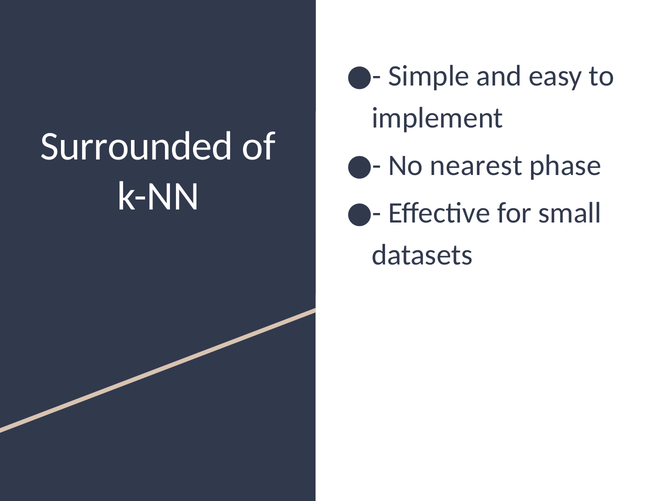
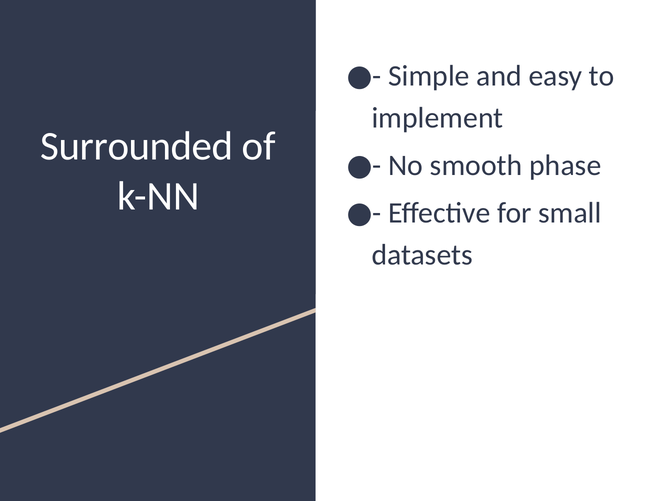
nearest: nearest -> smooth
